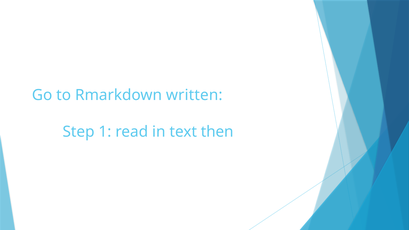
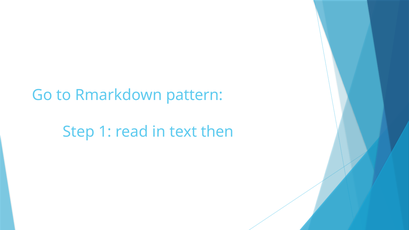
written: written -> pattern
